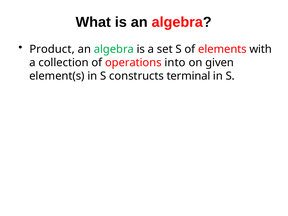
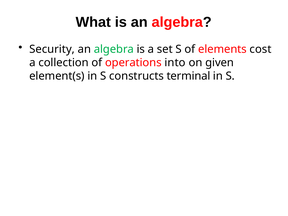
Product: Product -> Security
with: with -> cost
